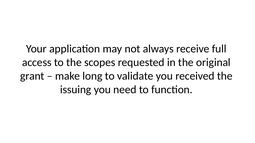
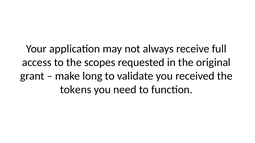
issuing: issuing -> tokens
